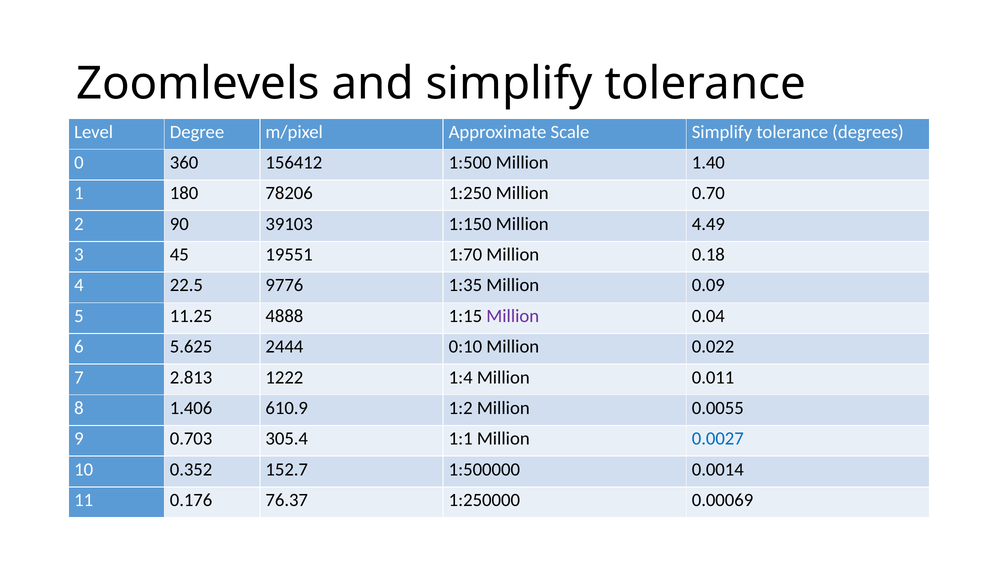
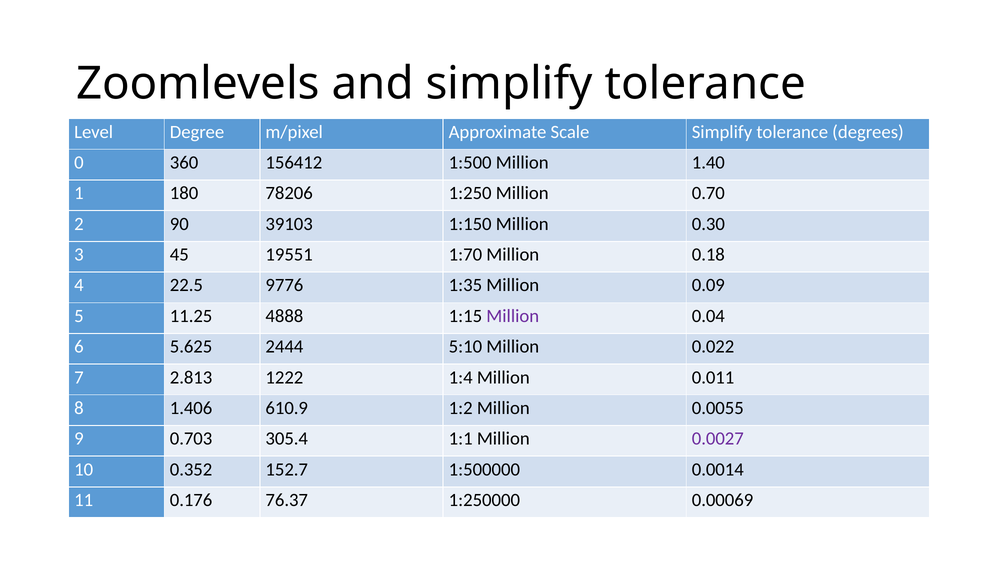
4.49: 4.49 -> 0.30
0:10: 0:10 -> 5:10
0.0027 colour: blue -> purple
